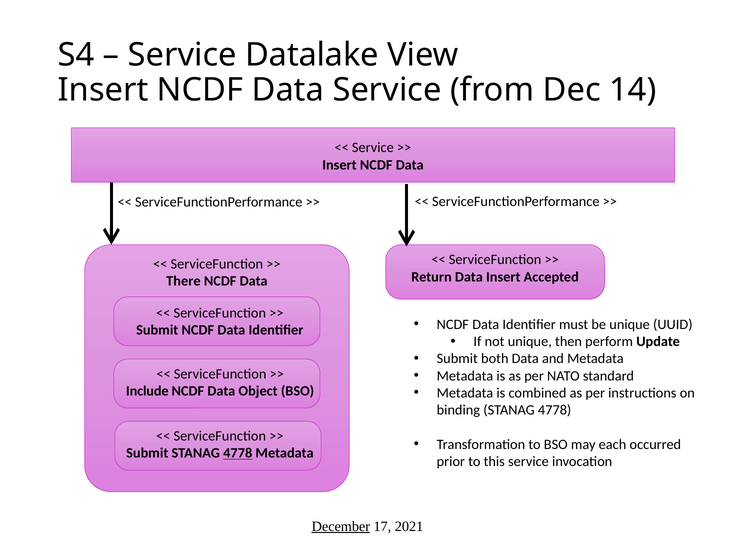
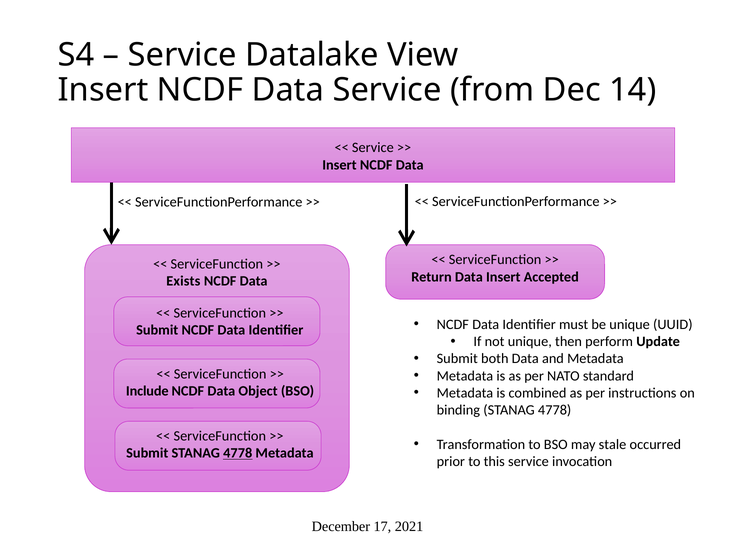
There: There -> Exists
each: each -> stale
December underline: present -> none
